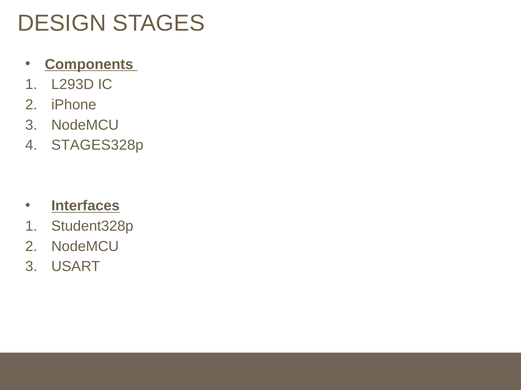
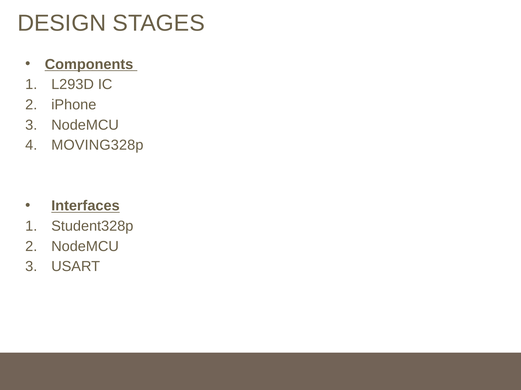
STAGES328p: STAGES328p -> MOVING328p
